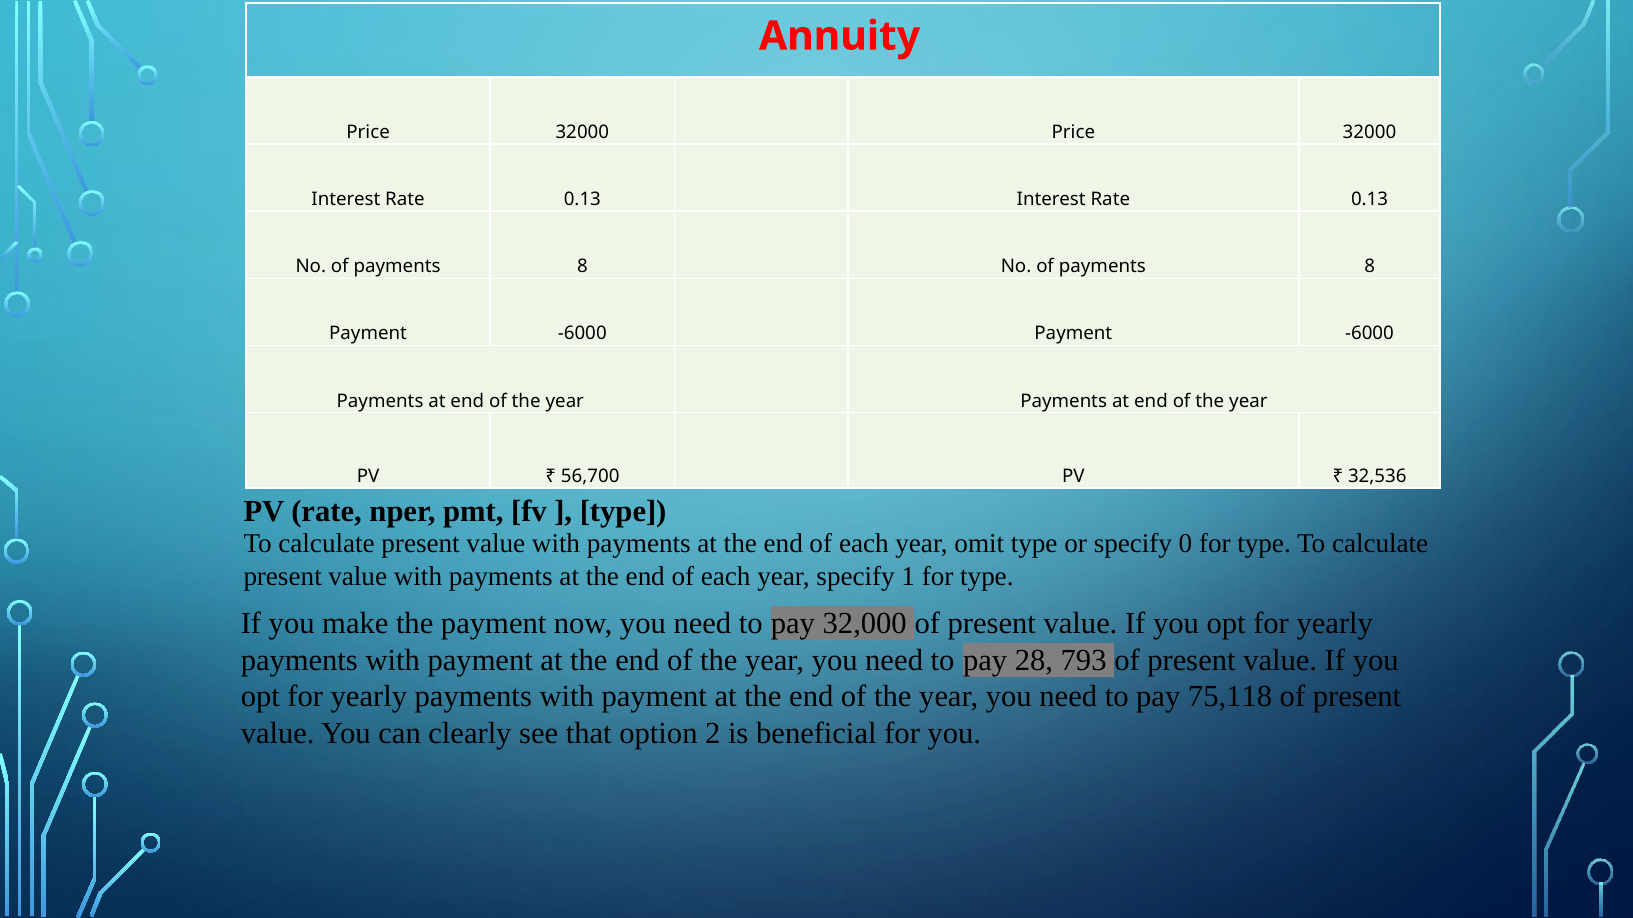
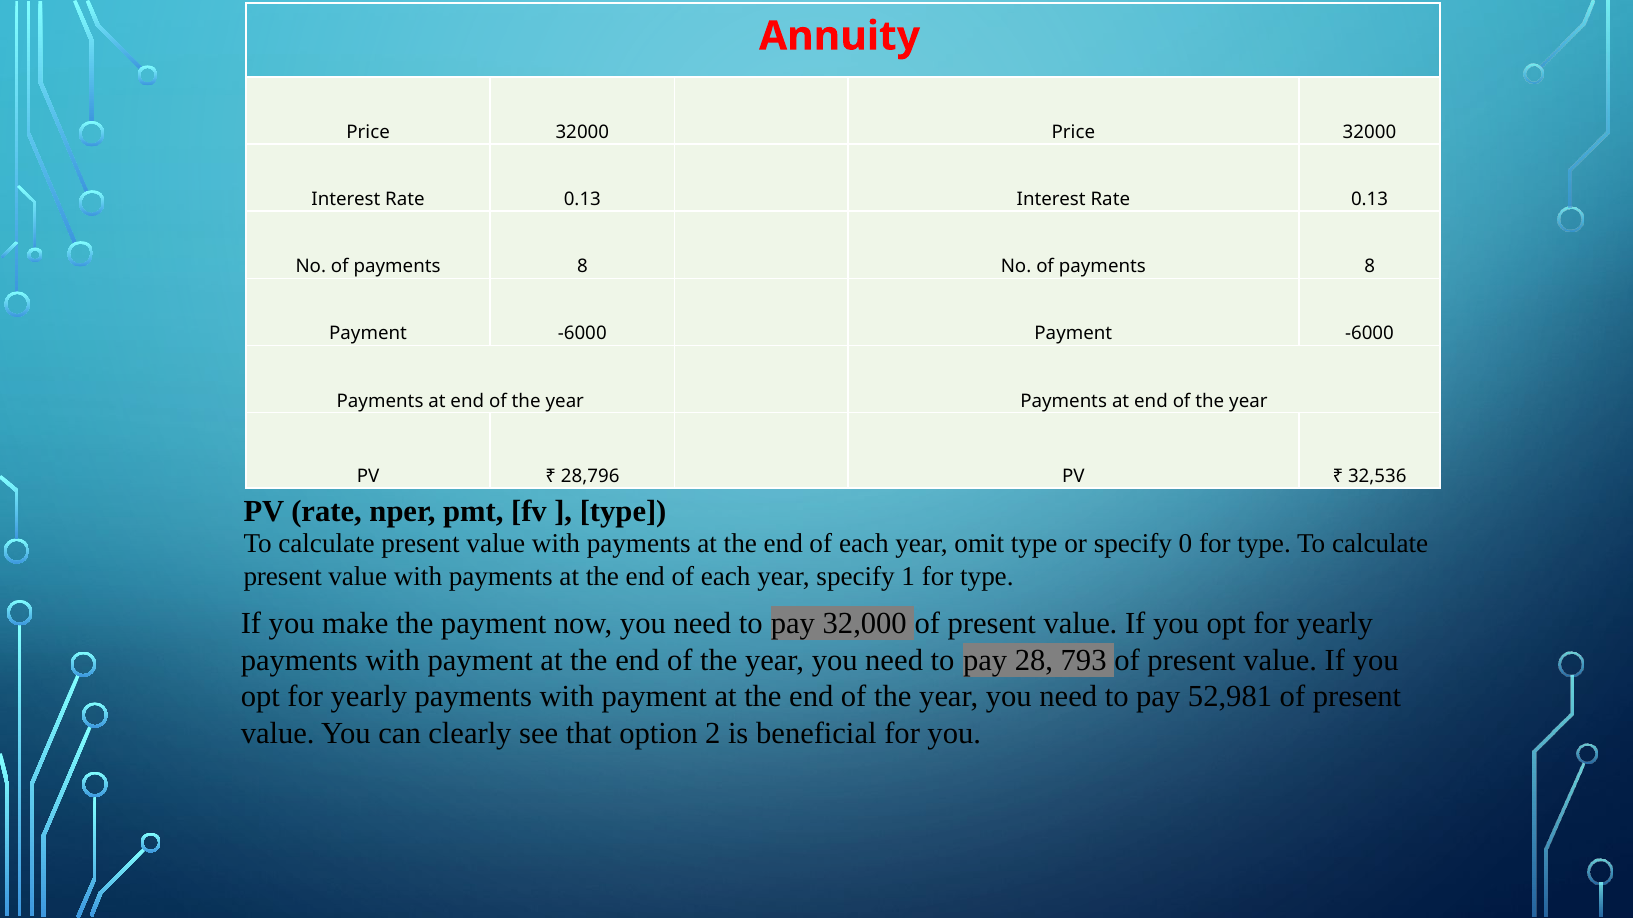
56,700: 56,700 -> 28,796
75,118: 75,118 -> 52,981
